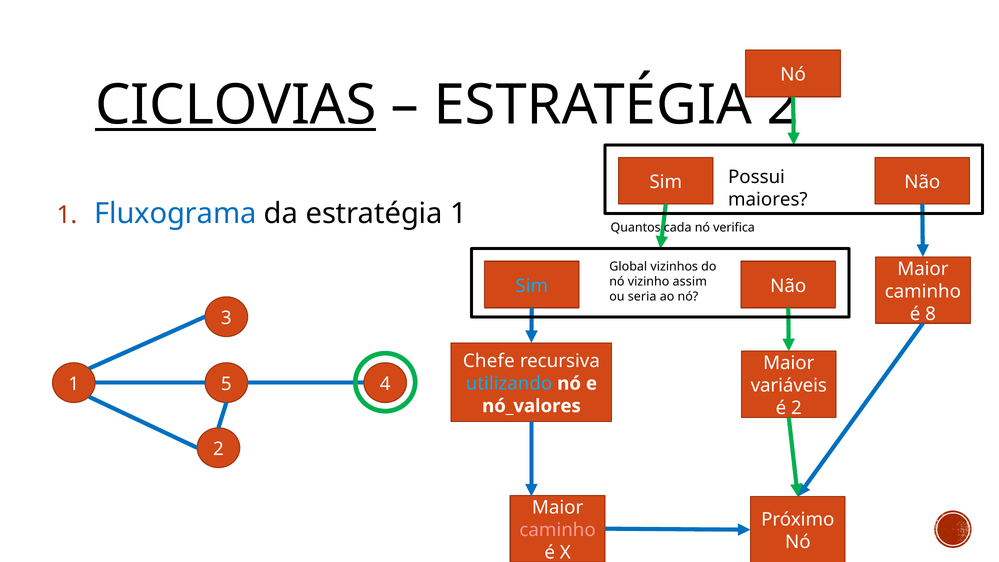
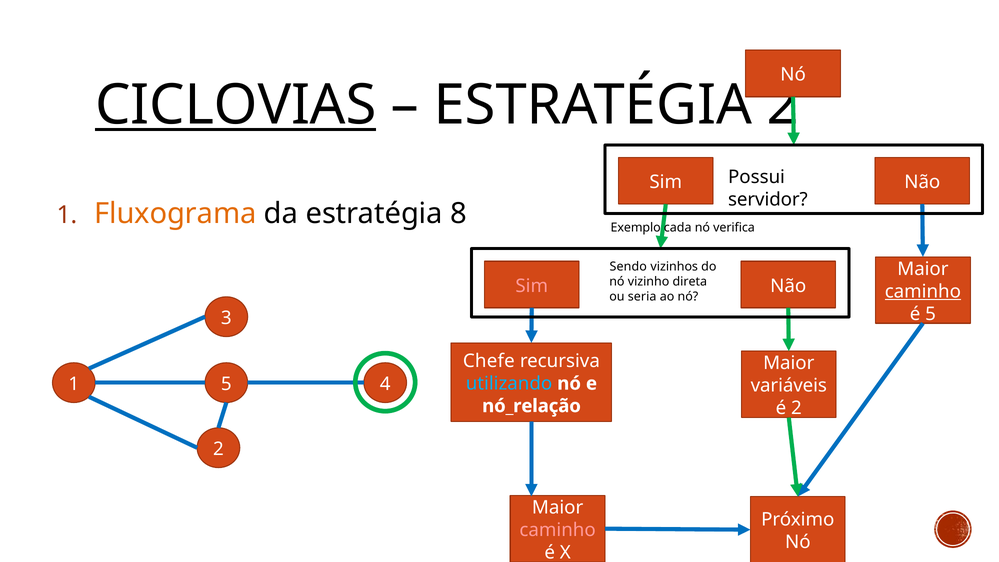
maiores: maiores -> servidor
Fluxograma colour: blue -> orange
estratégia 1: 1 -> 8
Quantos: Quantos -> Exemplo
Global: Global -> Sendo
assim: assim -> direta
Sim at (532, 286) colour: light blue -> pink
caminho at (923, 291) underline: none -> present
8 at (931, 314): 8 -> 5
nó_valores: nó_valores -> nó_relação
